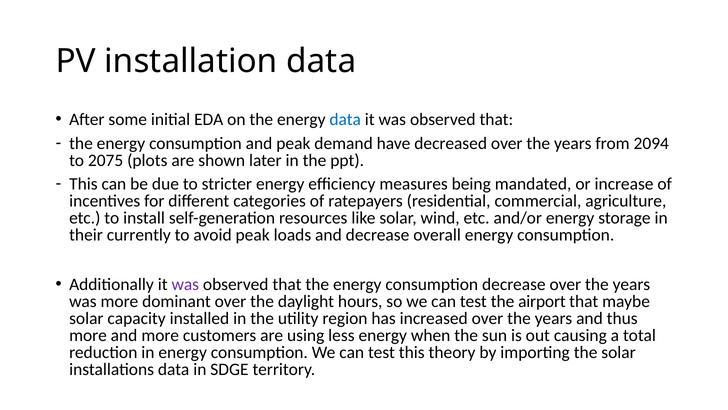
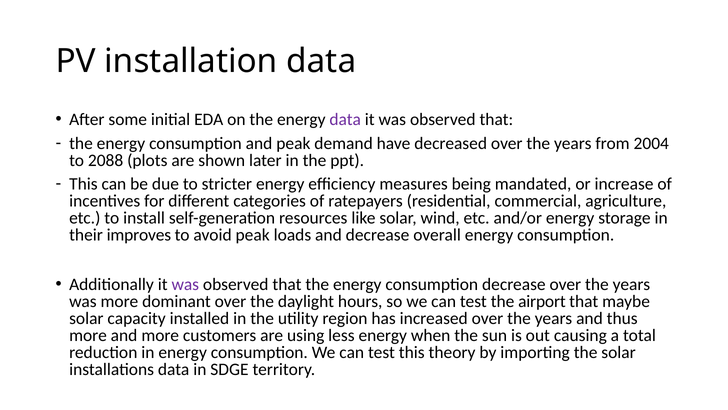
data at (345, 120) colour: blue -> purple
2094: 2094 -> 2004
2075: 2075 -> 2088
currently: currently -> improves
